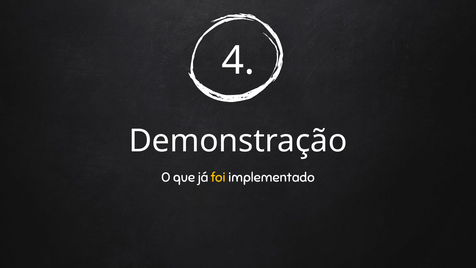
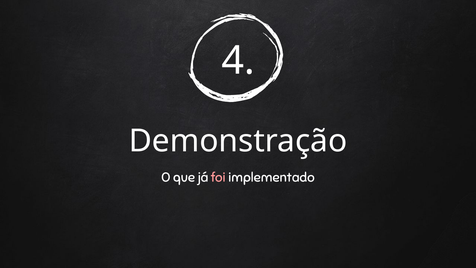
foi colour: yellow -> pink
